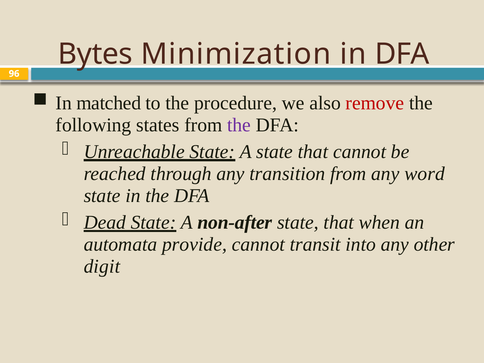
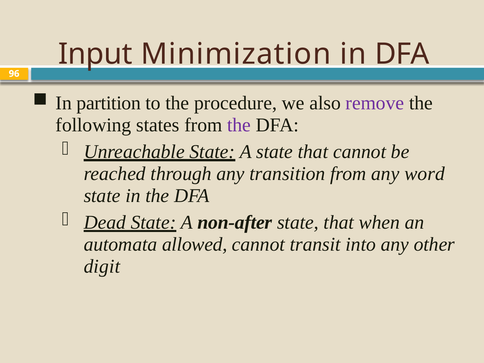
Bytes: Bytes -> Input
matched: matched -> partition
remove colour: red -> purple
provide: provide -> allowed
